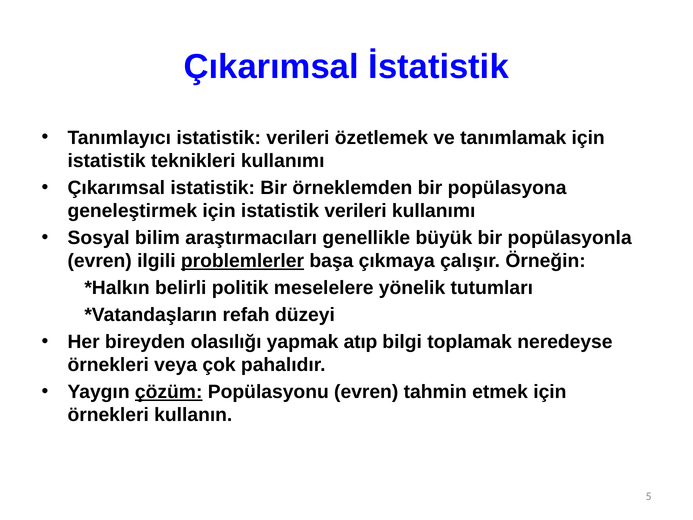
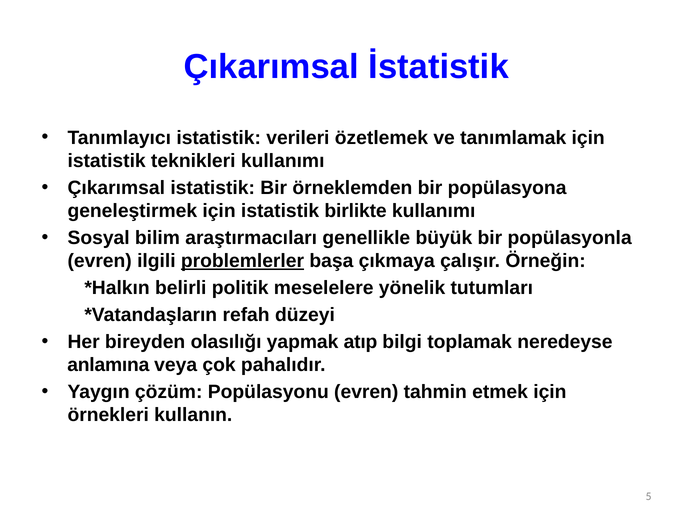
için istatistik verileri: verileri -> birlikte
örnekleri at (108, 365): örnekleri -> anlamına
çözüm underline: present -> none
